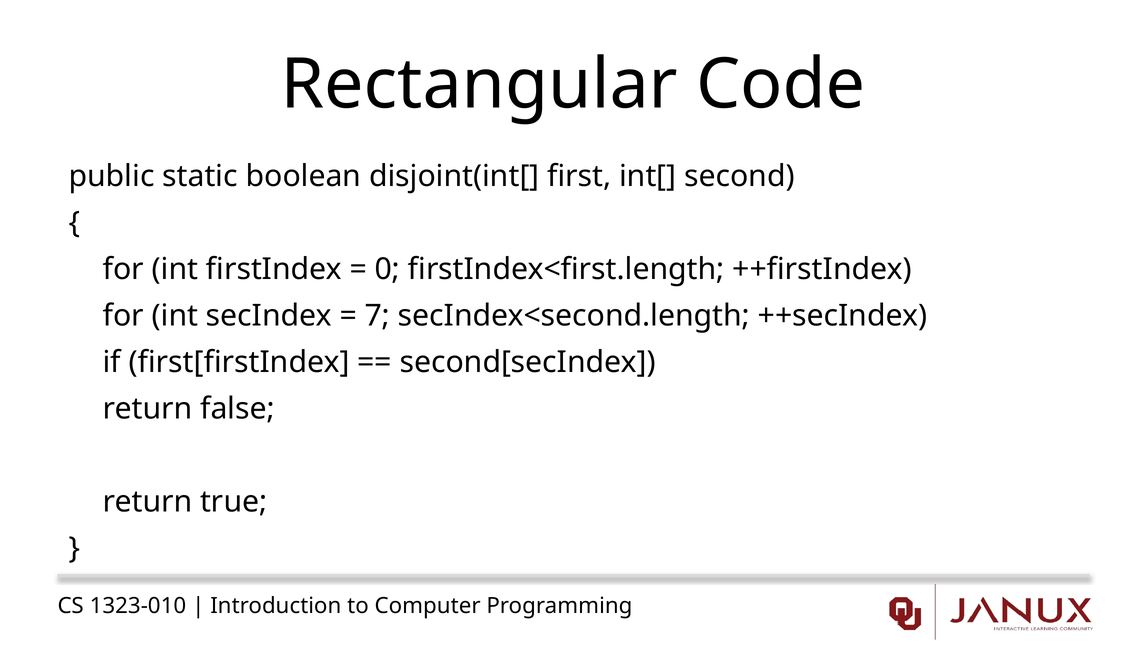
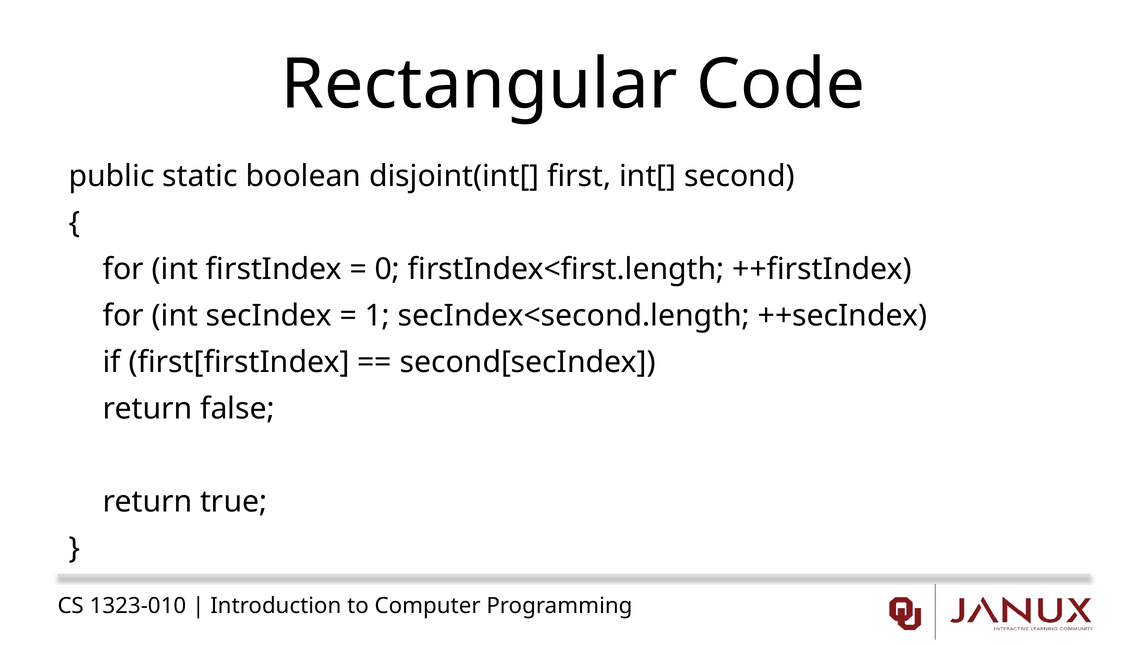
7: 7 -> 1
